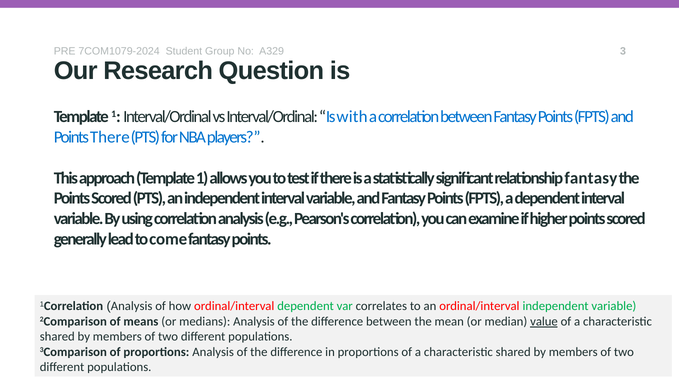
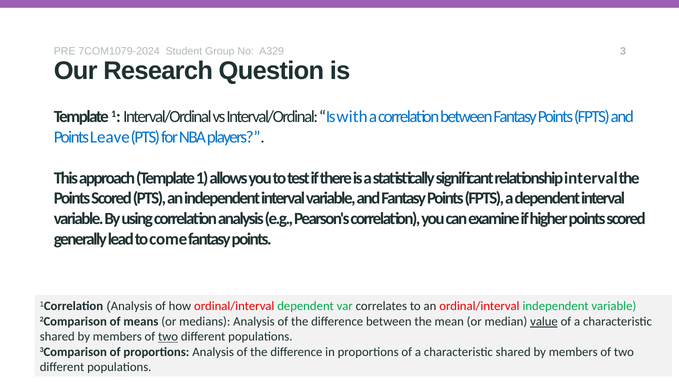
Points There: There -> Leave
relationship fantasy: fantasy -> interval
two at (168, 337) underline: none -> present
